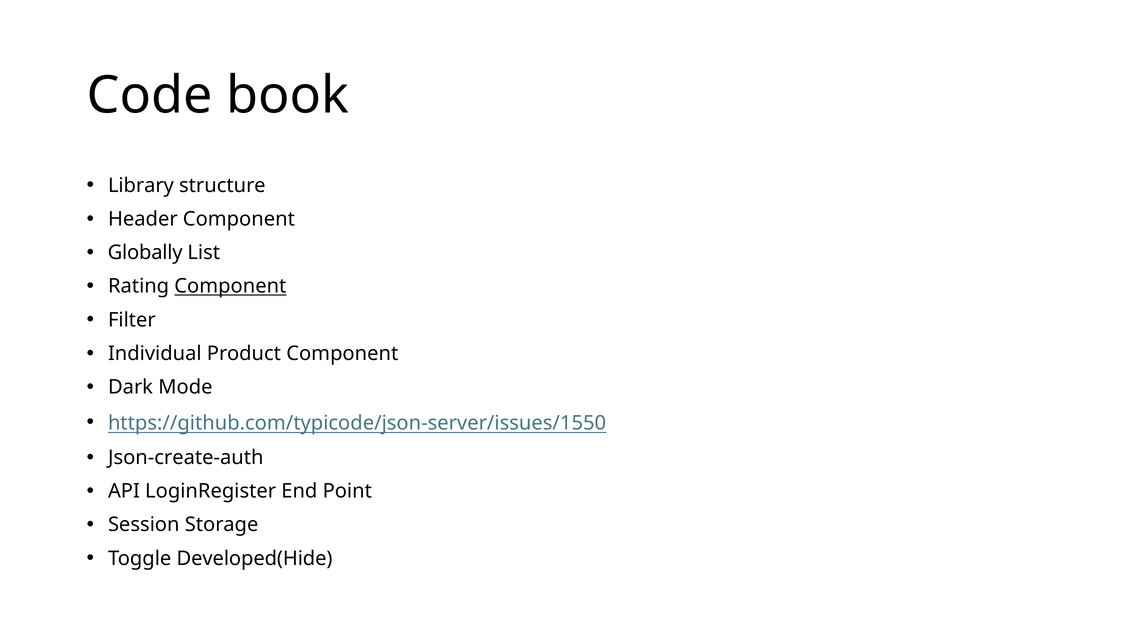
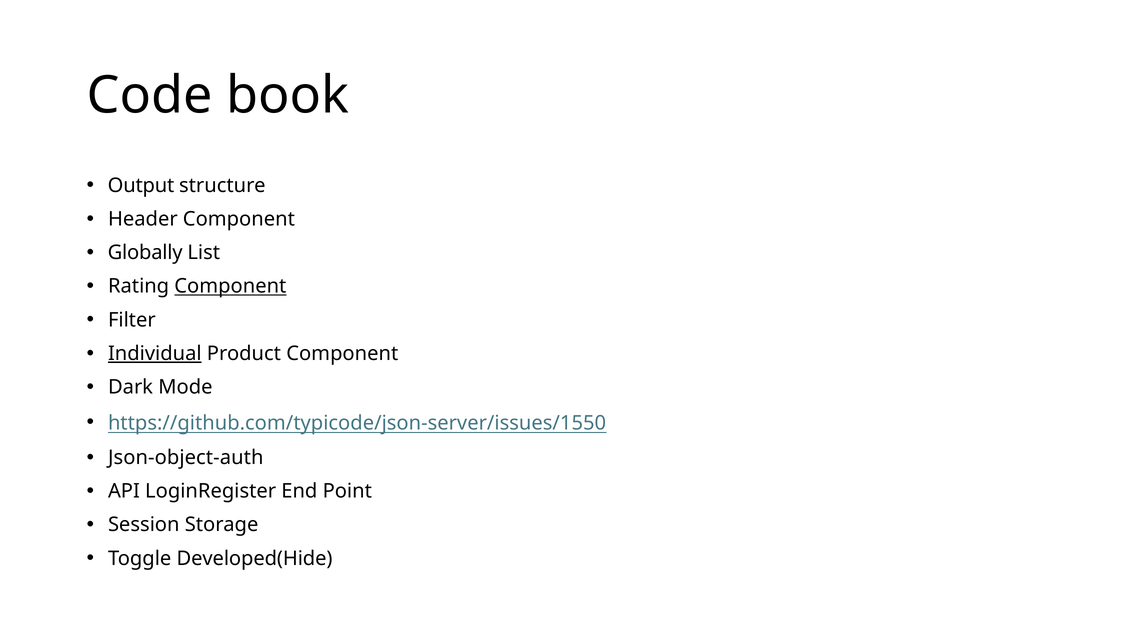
Library: Library -> Output
Individual underline: none -> present
Json-create-auth: Json-create-auth -> Json-object-auth
